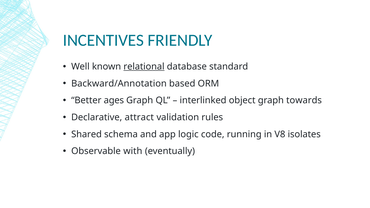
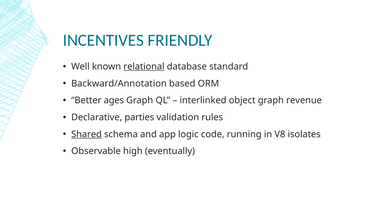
towards: towards -> revenue
attract: attract -> parties
Shared underline: none -> present
with: with -> high
